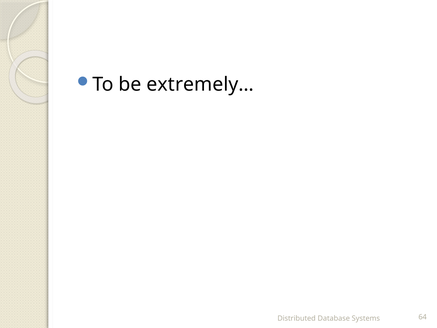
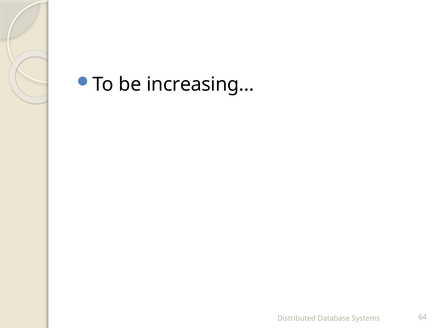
extremely…: extremely… -> increasing…
